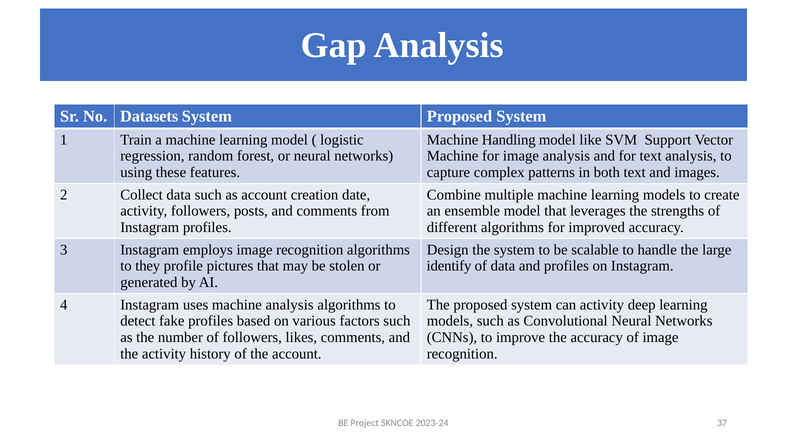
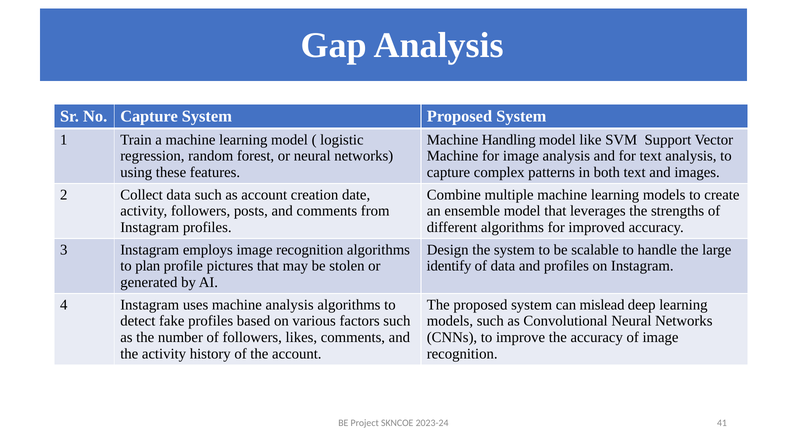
No Datasets: Datasets -> Capture
they: they -> plan
can activity: activity -> mislead
37: 37 -> 41
